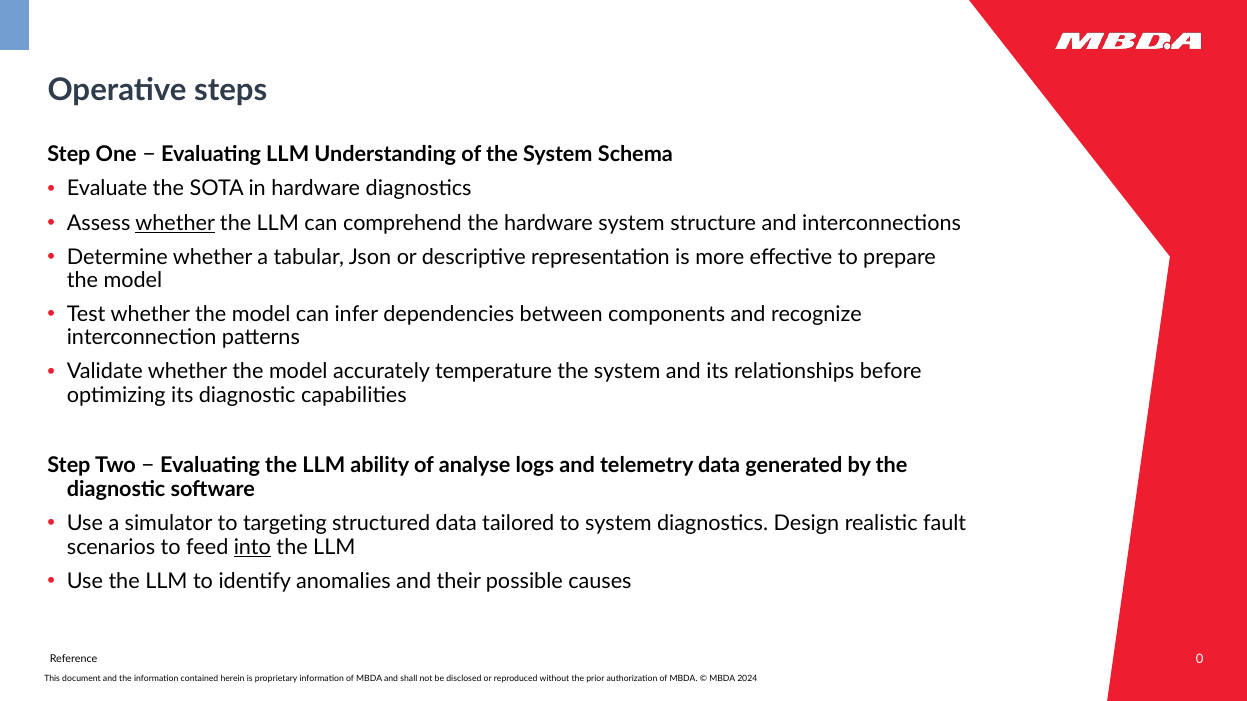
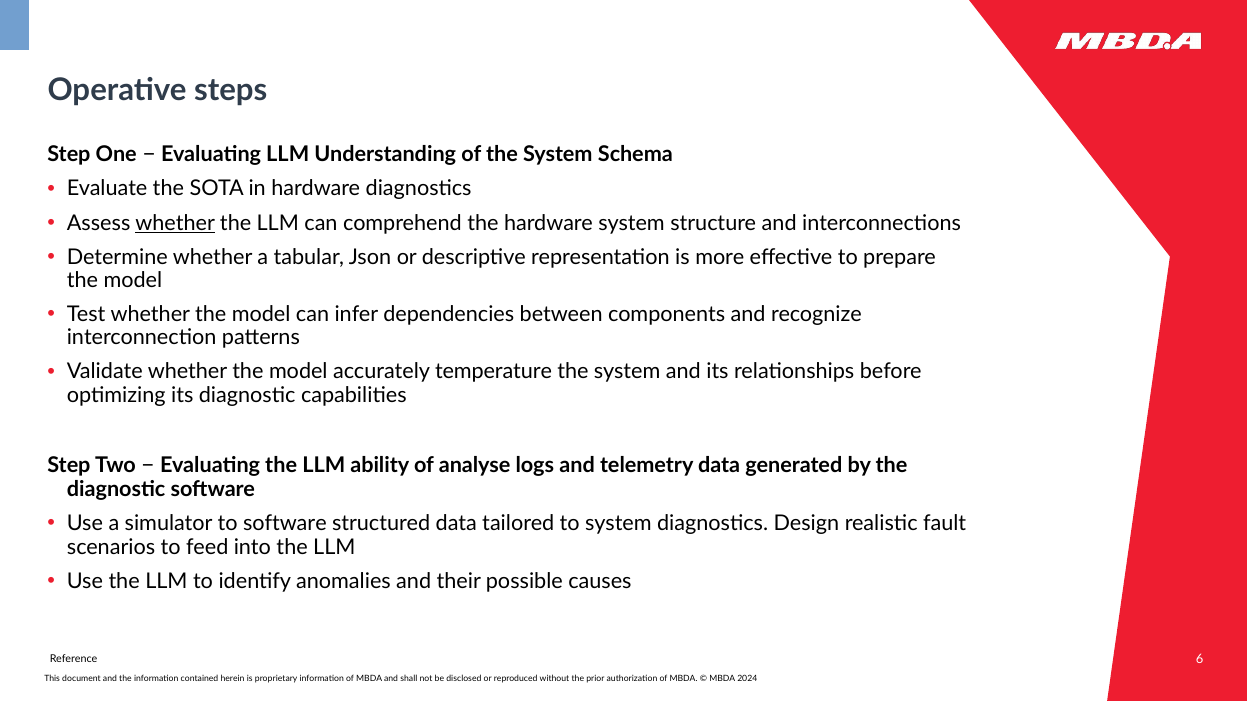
to targeting: targeting -> software
into underline: present -> none
0: 0 -> 6
